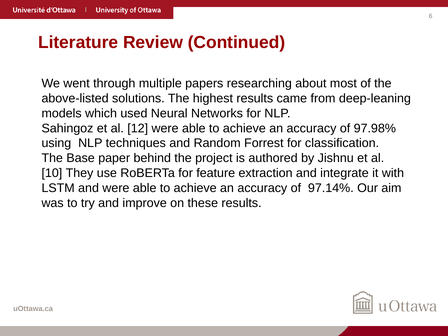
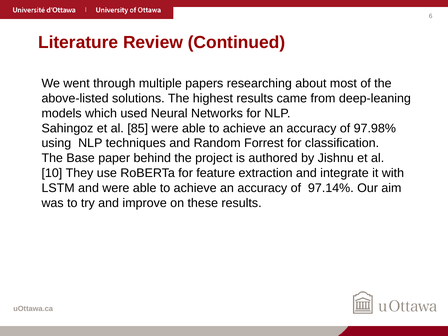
12: 12 -> 85
